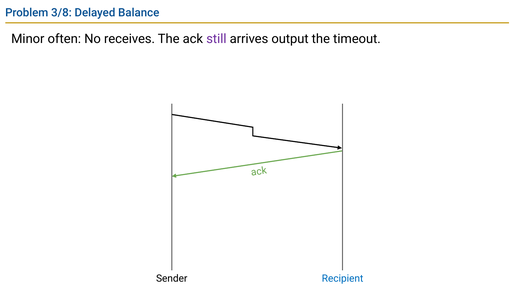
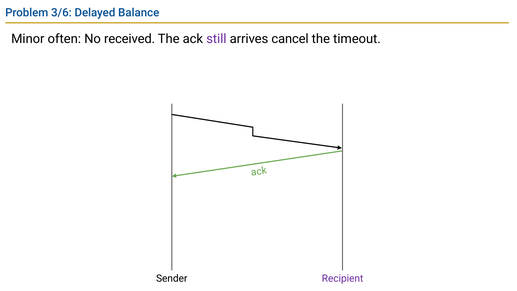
3/8: 3/8 -> 3/6
receives: receives -> received
output: output -> cancel
Recipient colour: blue -> purple
